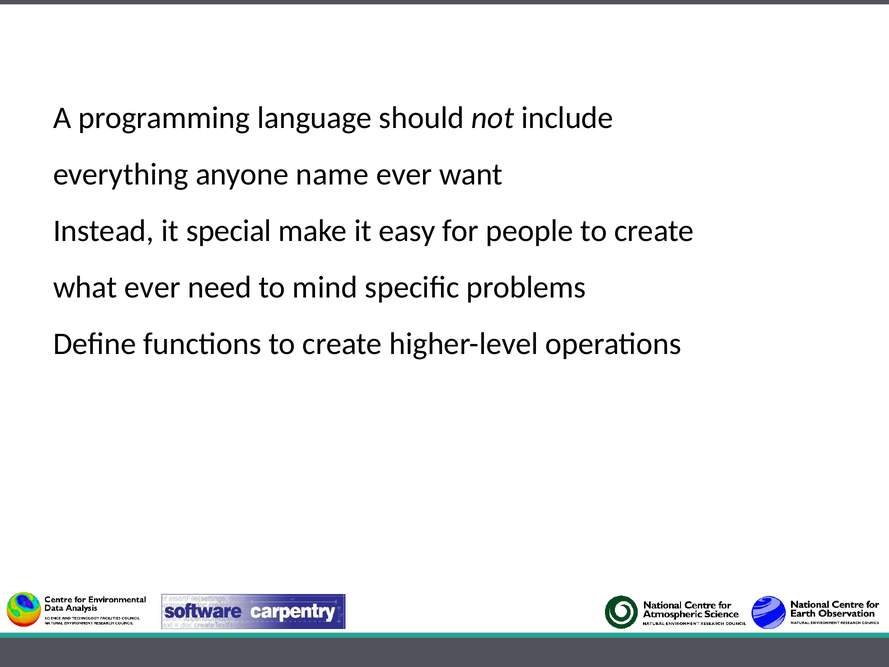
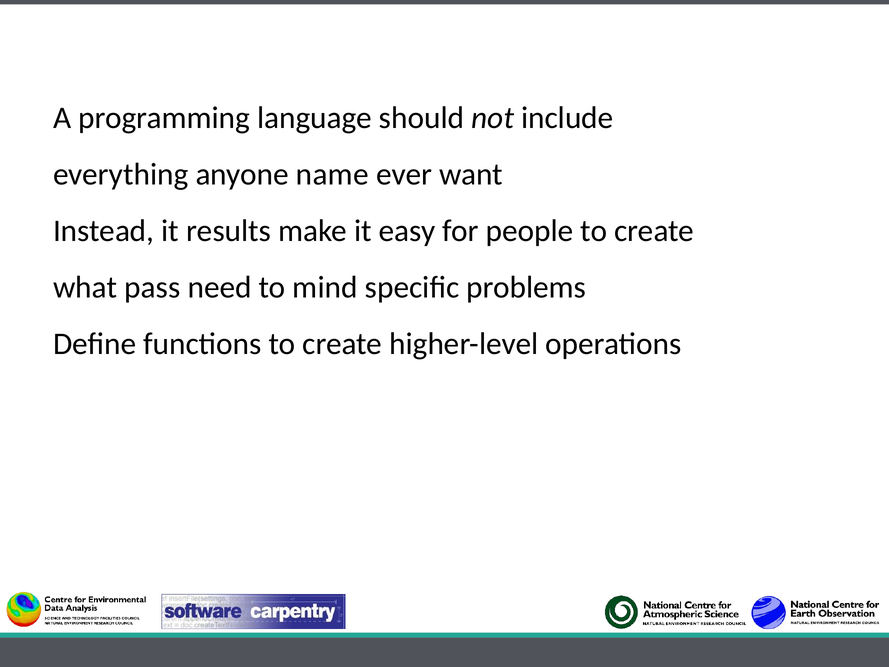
special: special -> results
what ever: ever -> pass
